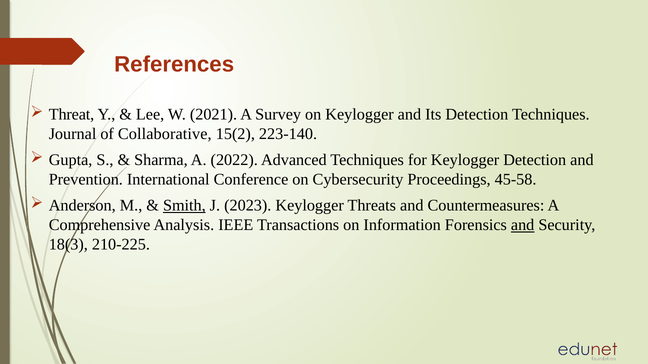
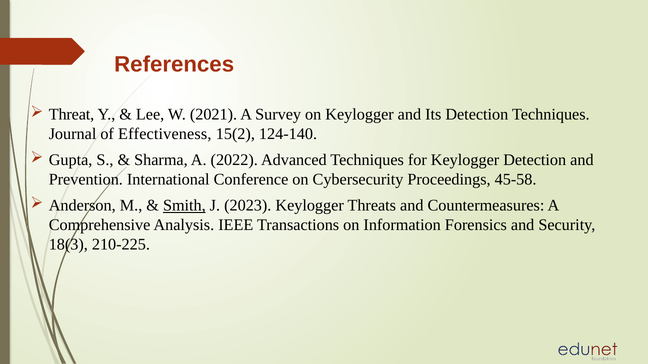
Collaborative: Collaborative -> Effectiveness
223-140: 223-140 -> 124-140
and at (523, 225) underline: present -> none
